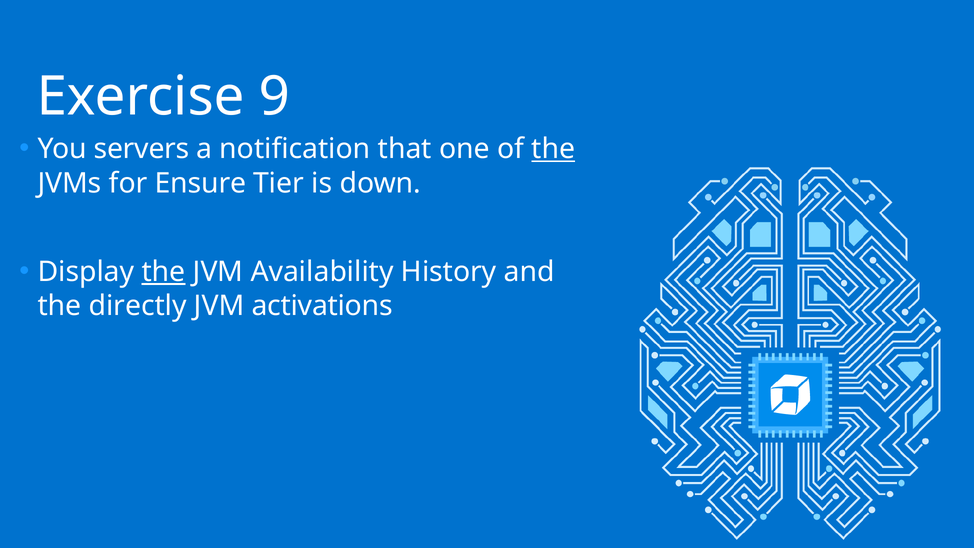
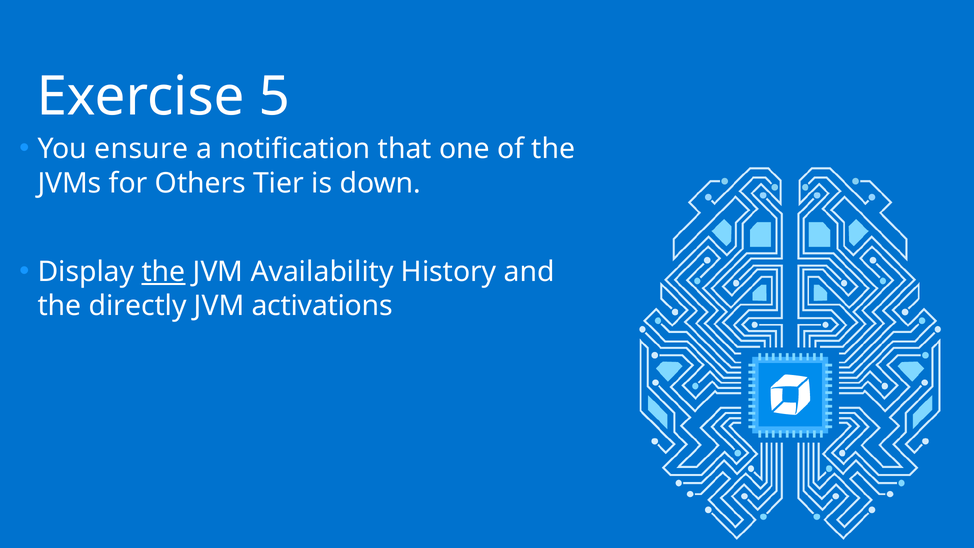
9: 9 -> 5
servers: servers -> ensure
the at (553, 149) underline: present -> none
Ensure: Ensure -> Others
